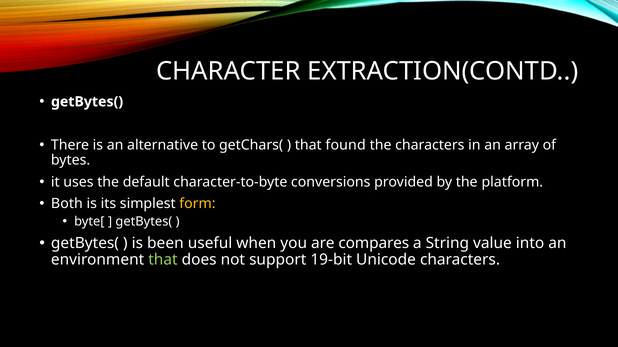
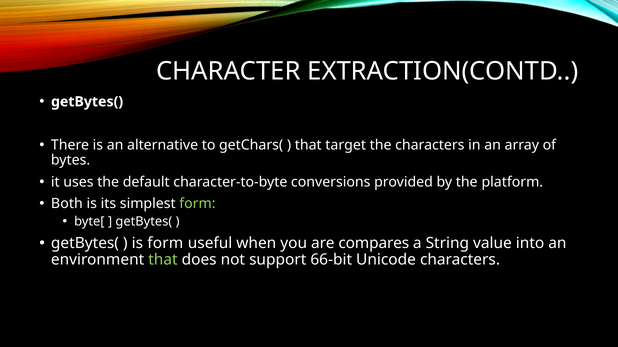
found: found -> target
form at (197, 204) colour: yellow -> light green
is been: been -> form
19-bit: 19-bit -> 66-bit
